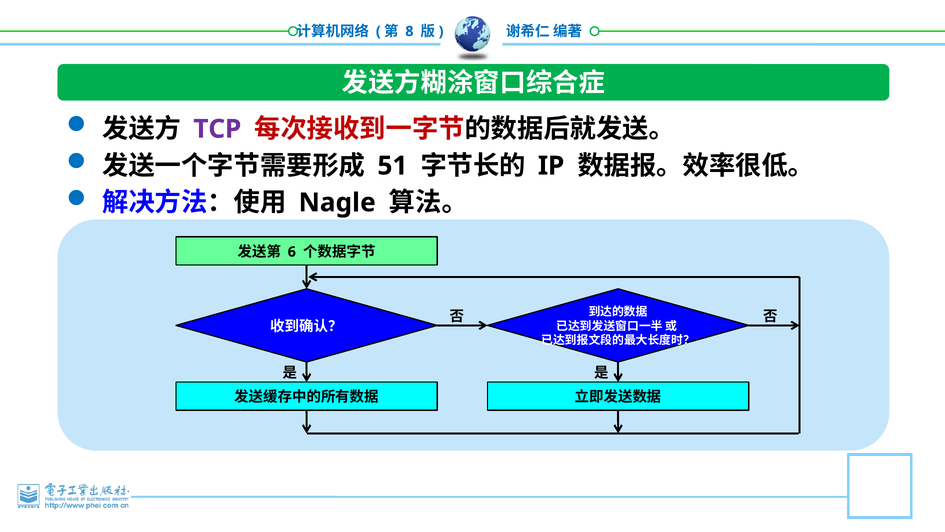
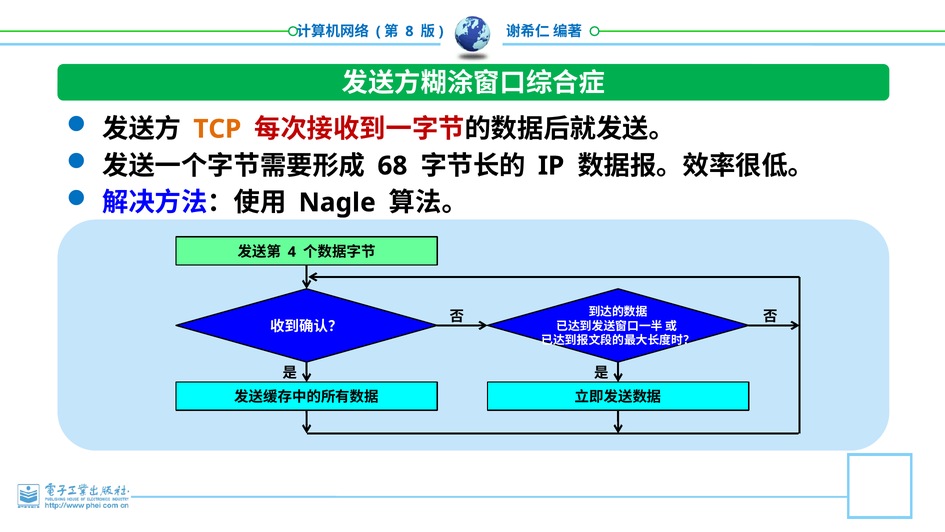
TCP colour: purple -> orange
51: 51 -> 68
6: 6 -> 4
